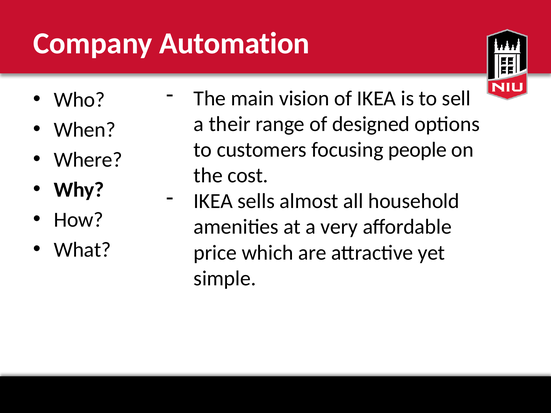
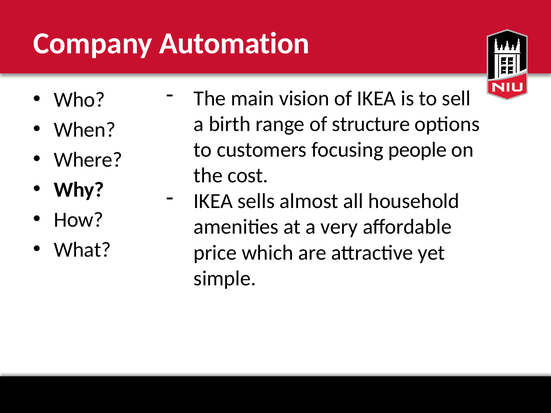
their: their -> birth
designed: designed -> structure
